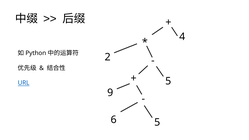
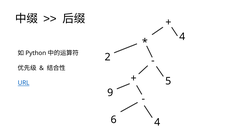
6 5: 5 -> 4
